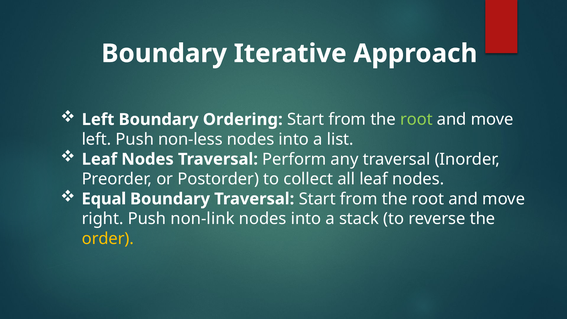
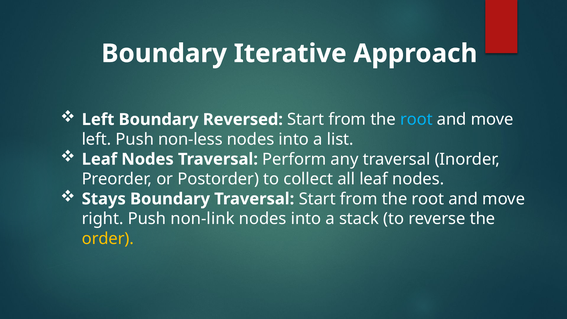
Ordering: Ordering -> Reversed
root at (416, 119) colour: light green -> light blue
Equal: Equal -> Stays
